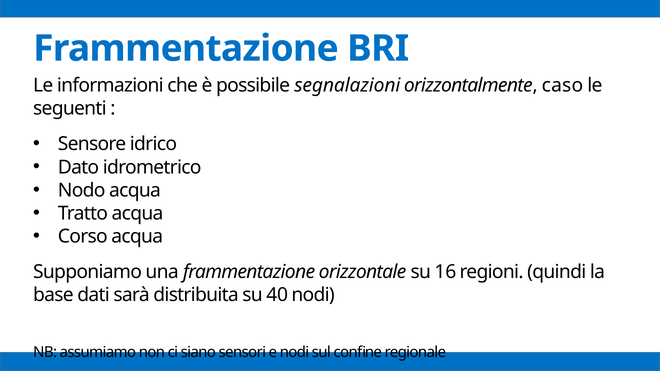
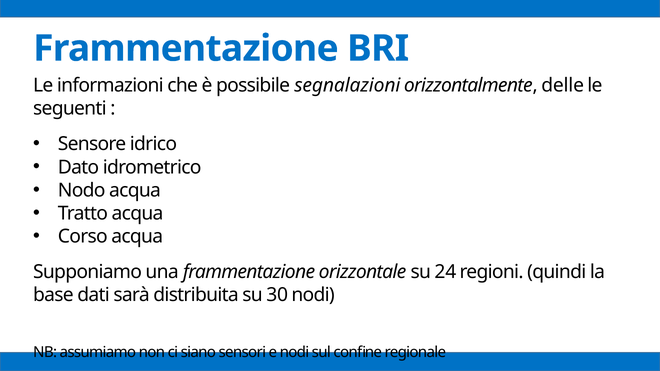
caso: caso -> delle
16: 16 -> 24
40: 40 -> 30
